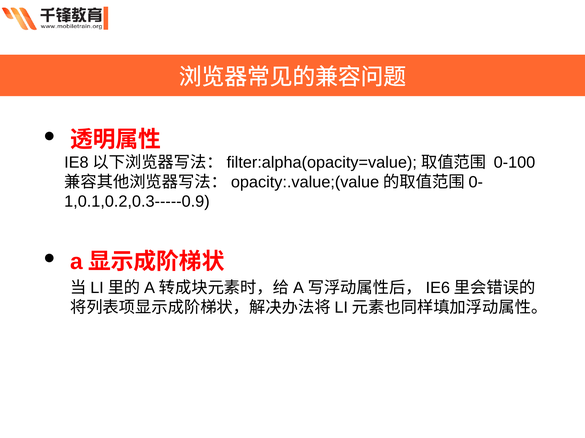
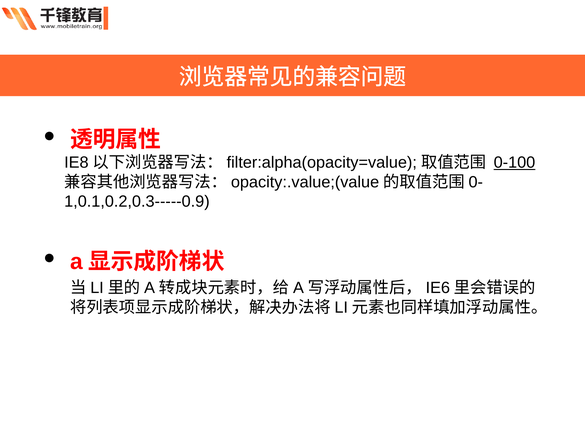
0-100 underline: none -> present
